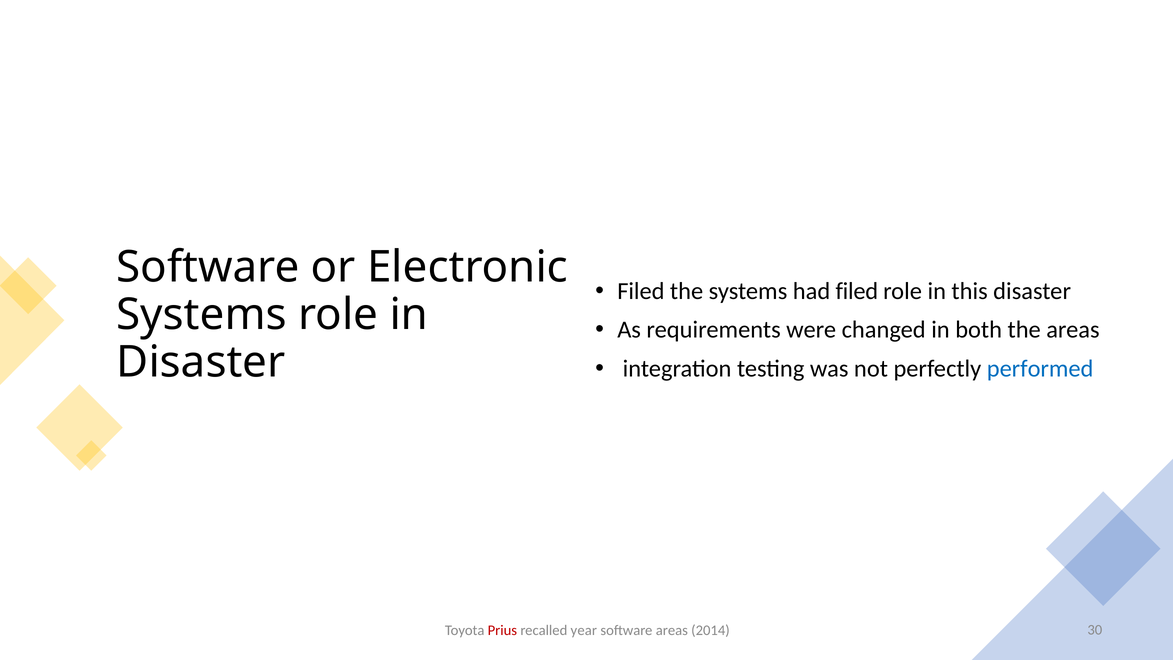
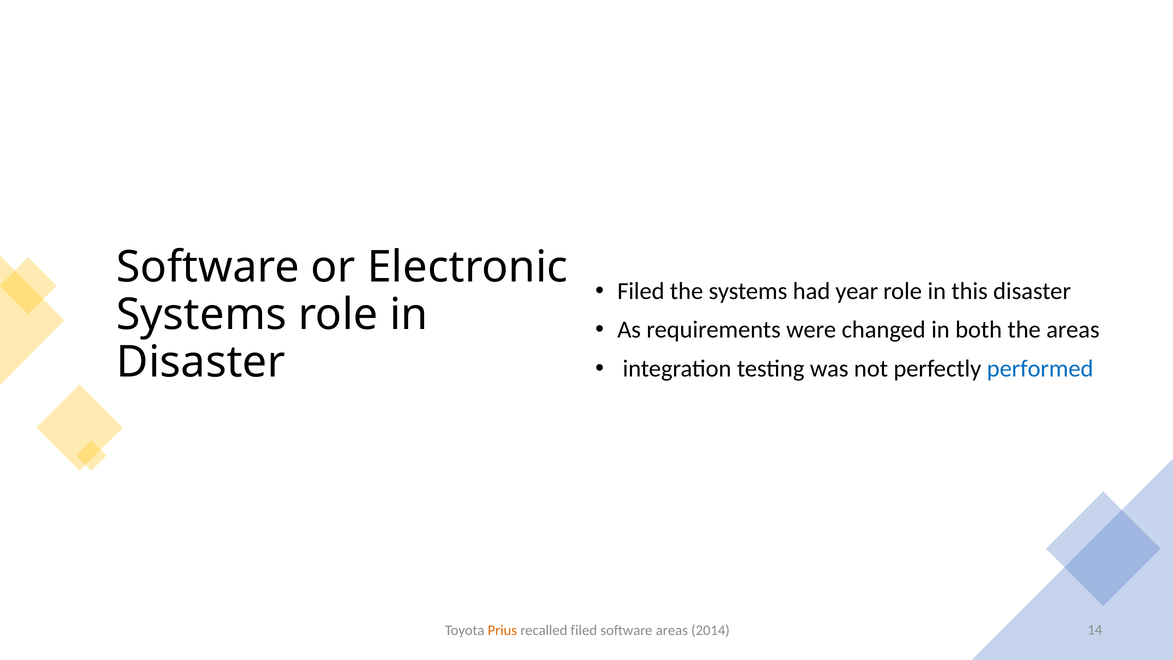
had filed: filed -> year
Prius colour: red -> orange
recalled year: year -> filed
30: 30 -> 14
